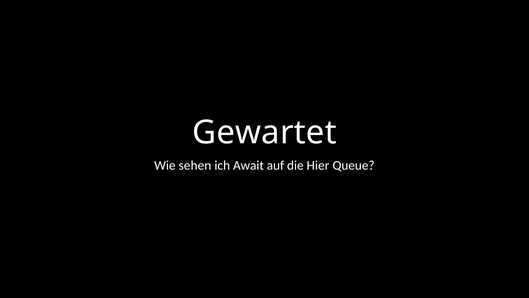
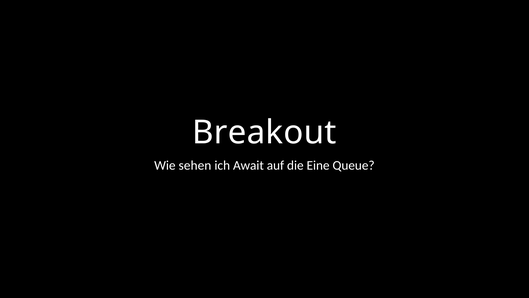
Gewartet: Gewartet -> Breakout
Hier: Hier -> Eine
